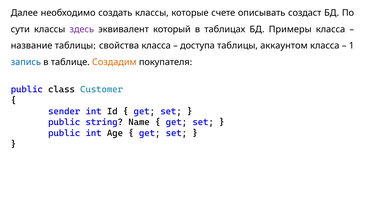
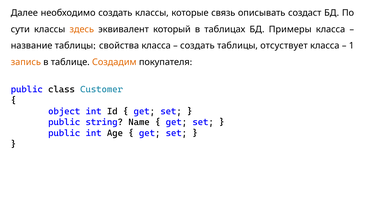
счете: счете -> связь
здесь colour: purple -> orange
доступа at (197, 46): доступа -> создать
аккаунтом: аккаунтом -> отсуствует
запись colour: blue -> orange
sender: sender -> object
